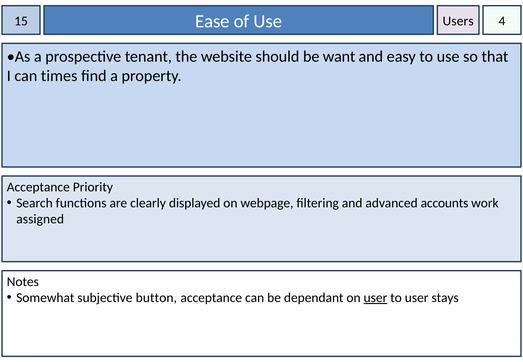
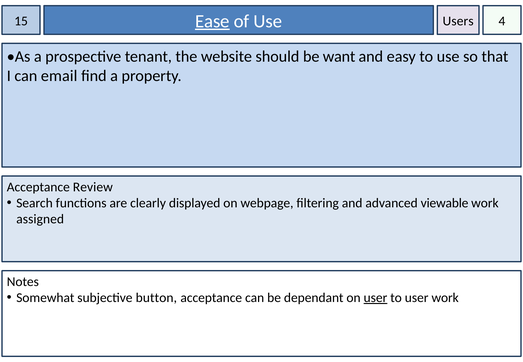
Ease underline: none -> present
times: times -> email
Priority: Priority -> Review
accounts: accounts -> viewable
user stays: stays -> work
